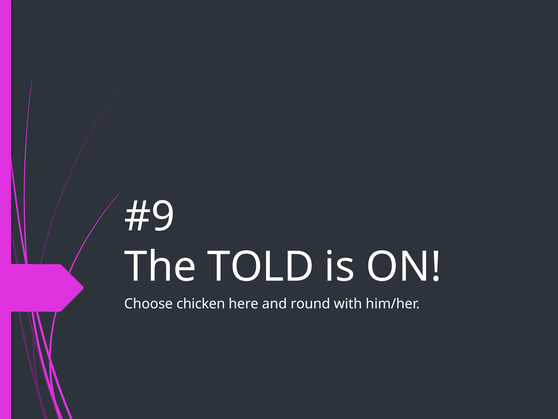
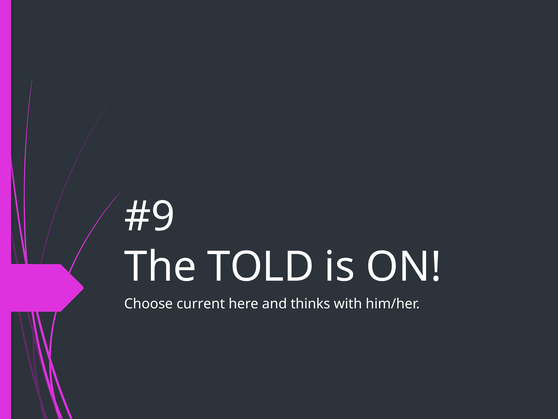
chicken: chicken -> current
round: round -> thinks
